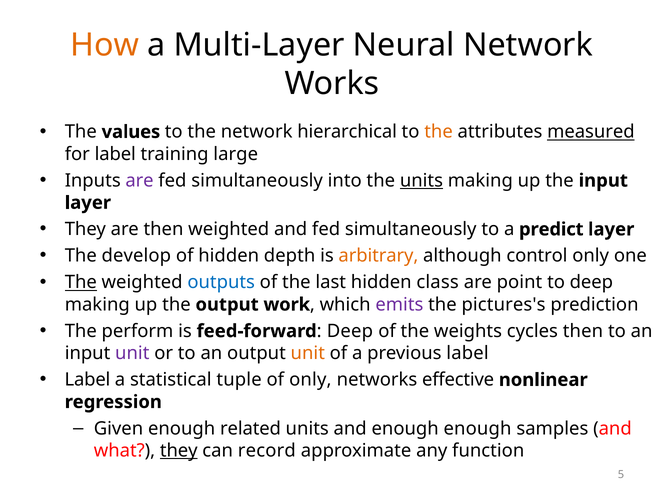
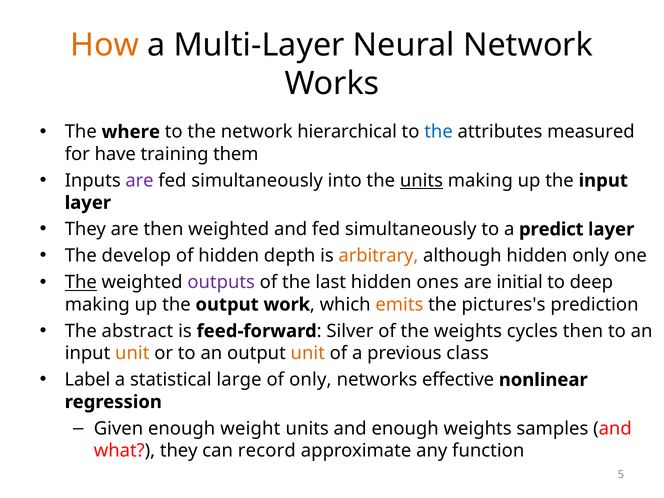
values: values -> where
the at (439, 132) colour: orange -> blue
measured underline: present -> none
for label: label -> have
large: large -> them
although control: control -> hidden
outputs colour: blue -> purple
class: class -> ones
point: point -> initial
emits colour: purple -> orange
perform: perform -> abstract
Deep at (350, 331): Deep -> Silver
unit at (132, 353) colour: purple -> orange
previous label: label -> class
tuple: tuple -> large
related: related -> weight
enough enough: enough -> weights
they at (179, 451) underline: present -> none
